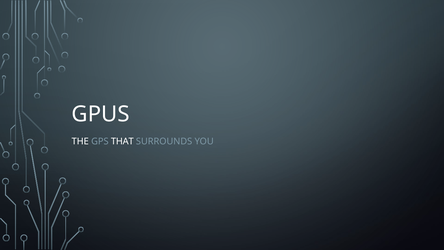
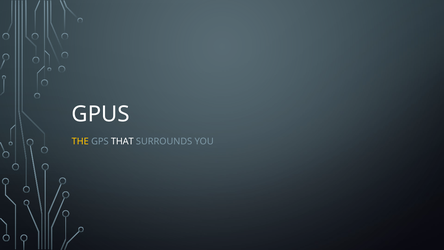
THE colour: white -> yellow
